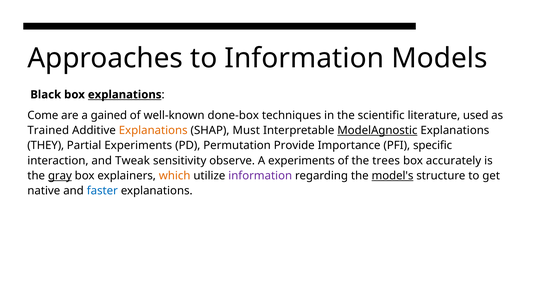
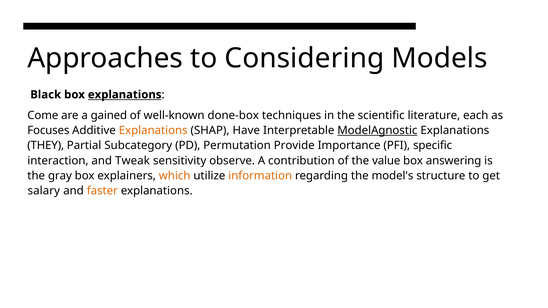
to Information: Information -> Considering
used: used -> each
Trained: Trained -> Focuses
Must: Must -> Have
Partial Experiments: Experiments -> Subcategory
A experiments: experiments -> contribution
trees: trees -> value
accurately: accurately -> answering
gray underline: present -> none
information at (260, 176) colour: purple -> orange
model's underline: present -> none
native: native -> salary
faster colour: blue -> orange
